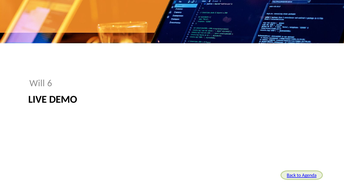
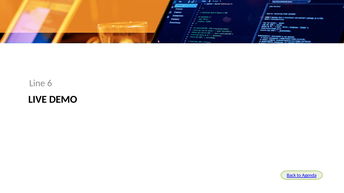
Will: Will -> Line
